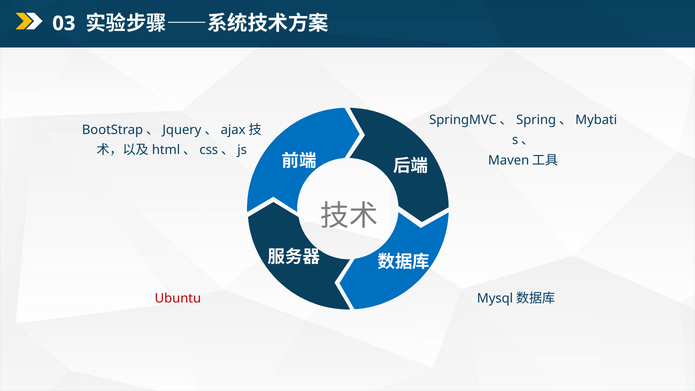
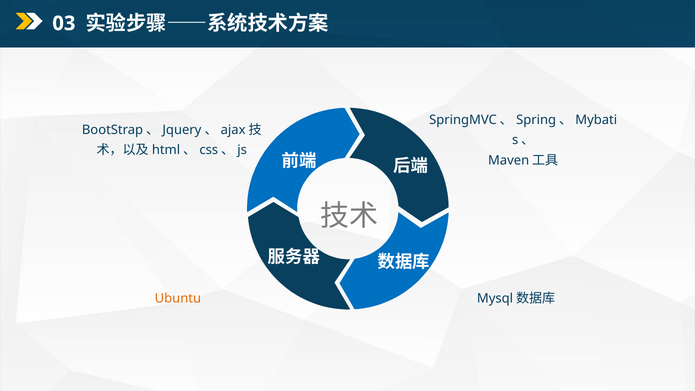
Ubuntu colour: red -> orange
